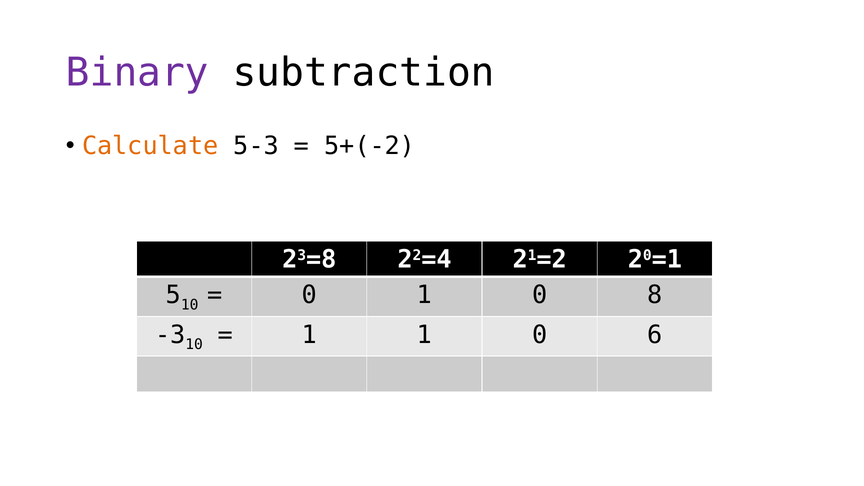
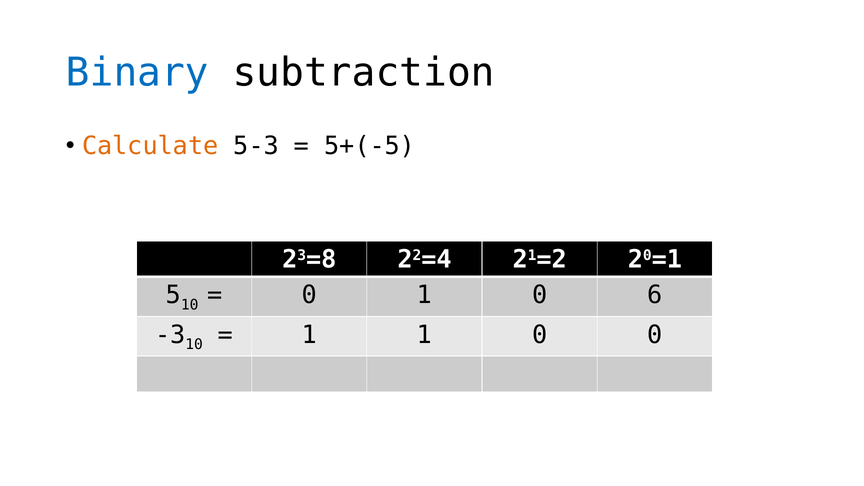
Binary colour: purple -> blue
5+(-2: 5+(-2 -> 5+(-5
8: 8 -> 6
0 6: 6 -> 0
